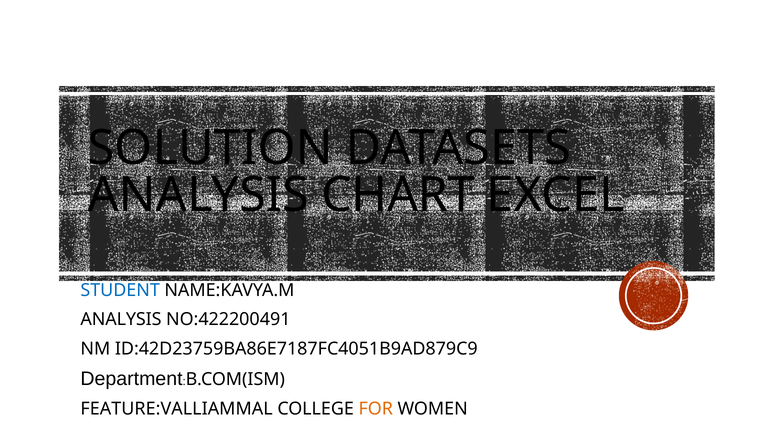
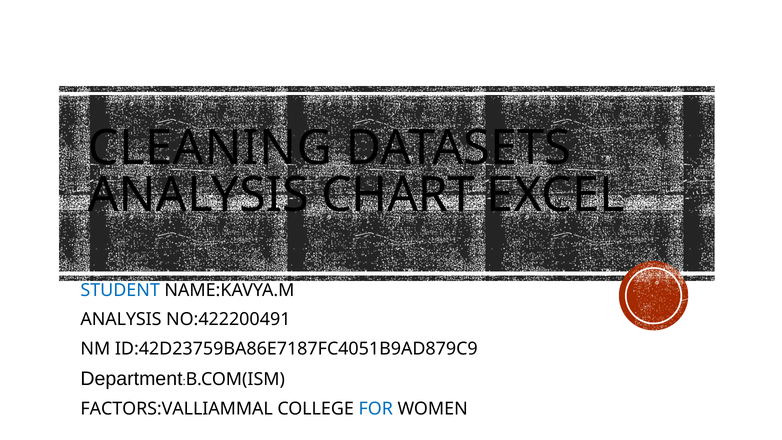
SOLUTION: SOLUTION -> CLEANING
FEATURE:VALLIAMMAL: FEATURE:VALLIAMMAL -> FACTORS:VALLIAMMAL
FOR colour: orange -> blue
